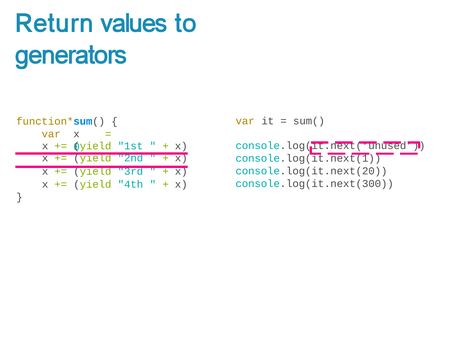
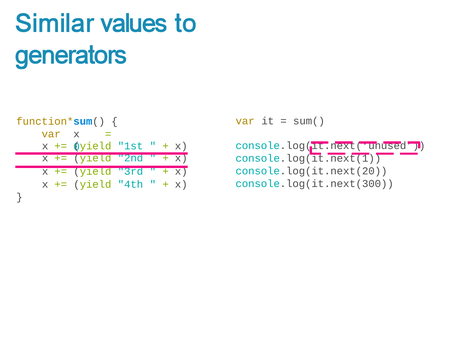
Return: Return -> Similar
